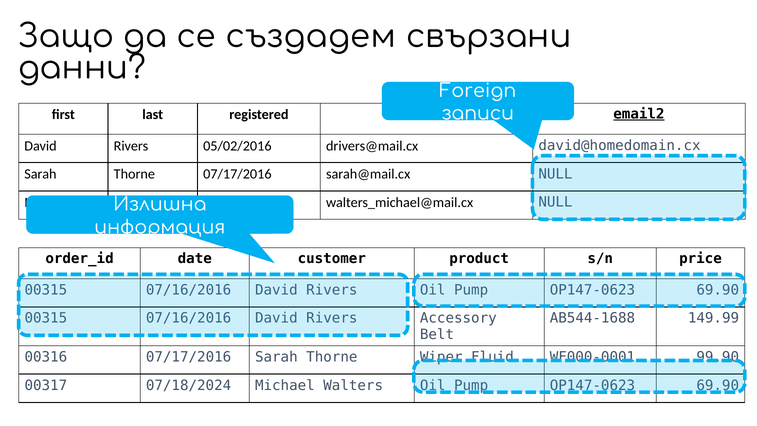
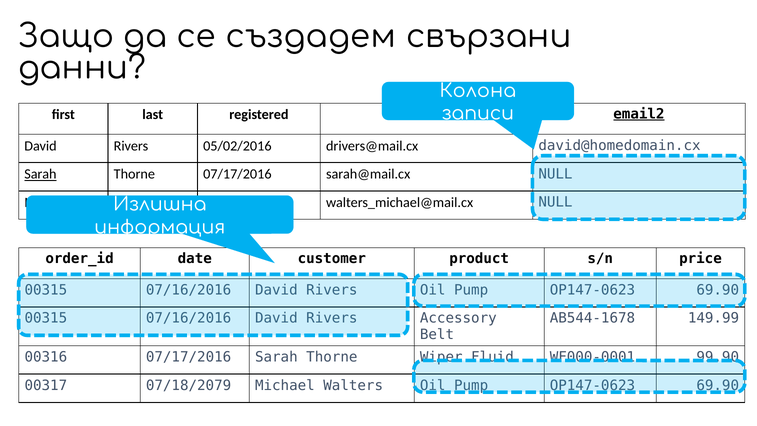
Foreign: Foreign -> Колона
Sarah at (40, 174) underline: none -> present
AB544-1688: AB544-1688 -> AB544-1678
07/18/2024: 07/18/2024 -> 07/18/2079
